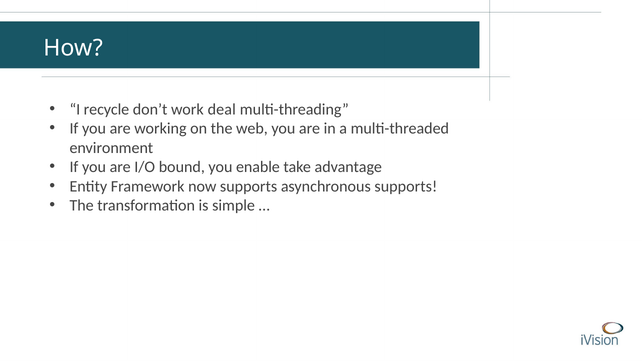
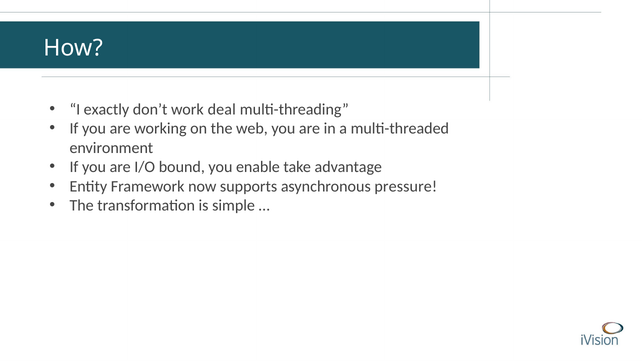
recycle: recycle -> exactly
asynchronous supports: supports -> pressure
